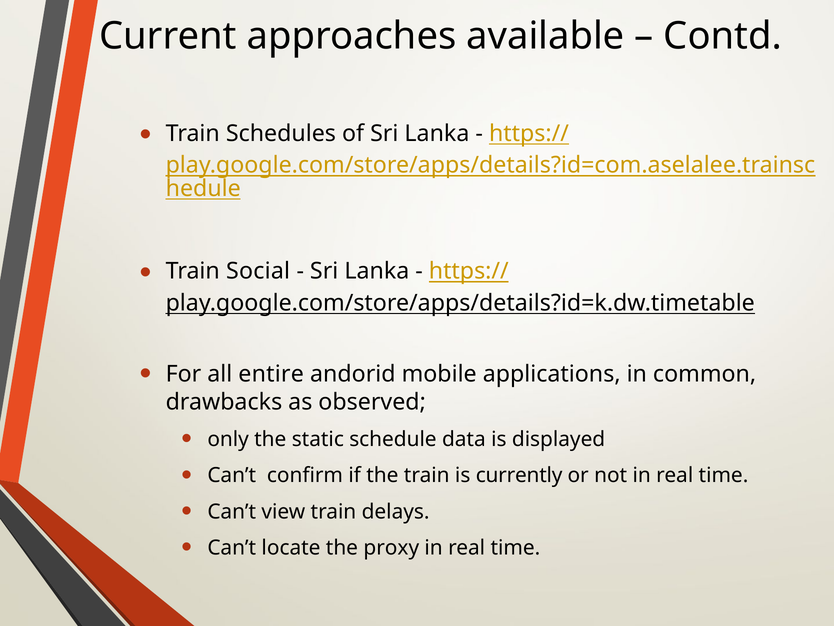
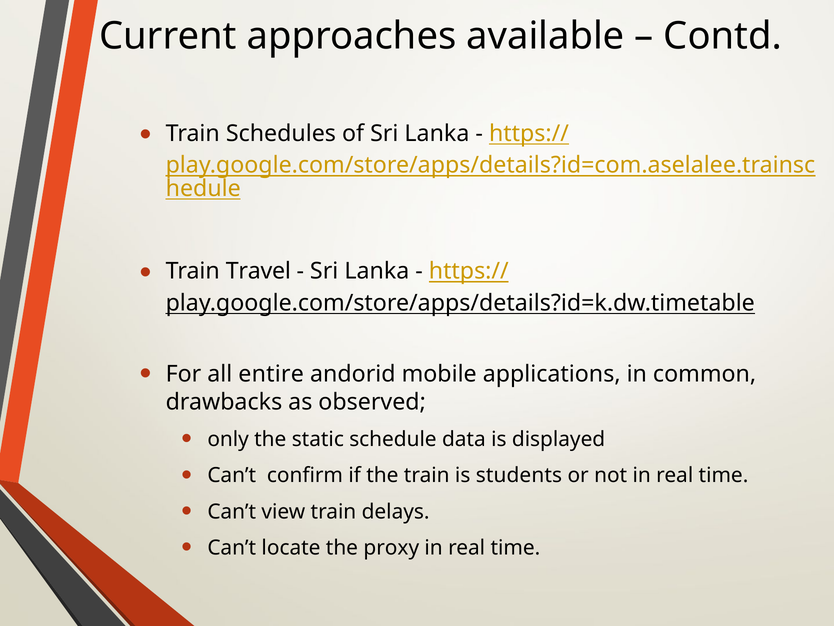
Social: Social -> Travel
currently: currently -> students
